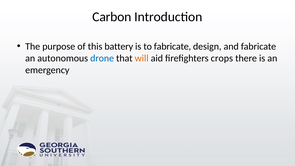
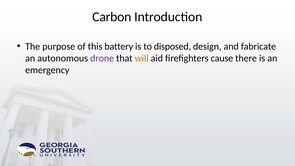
to fabricate: fabricate -> disposed
drone colour: blue -> purple
crops: crops -> cause
